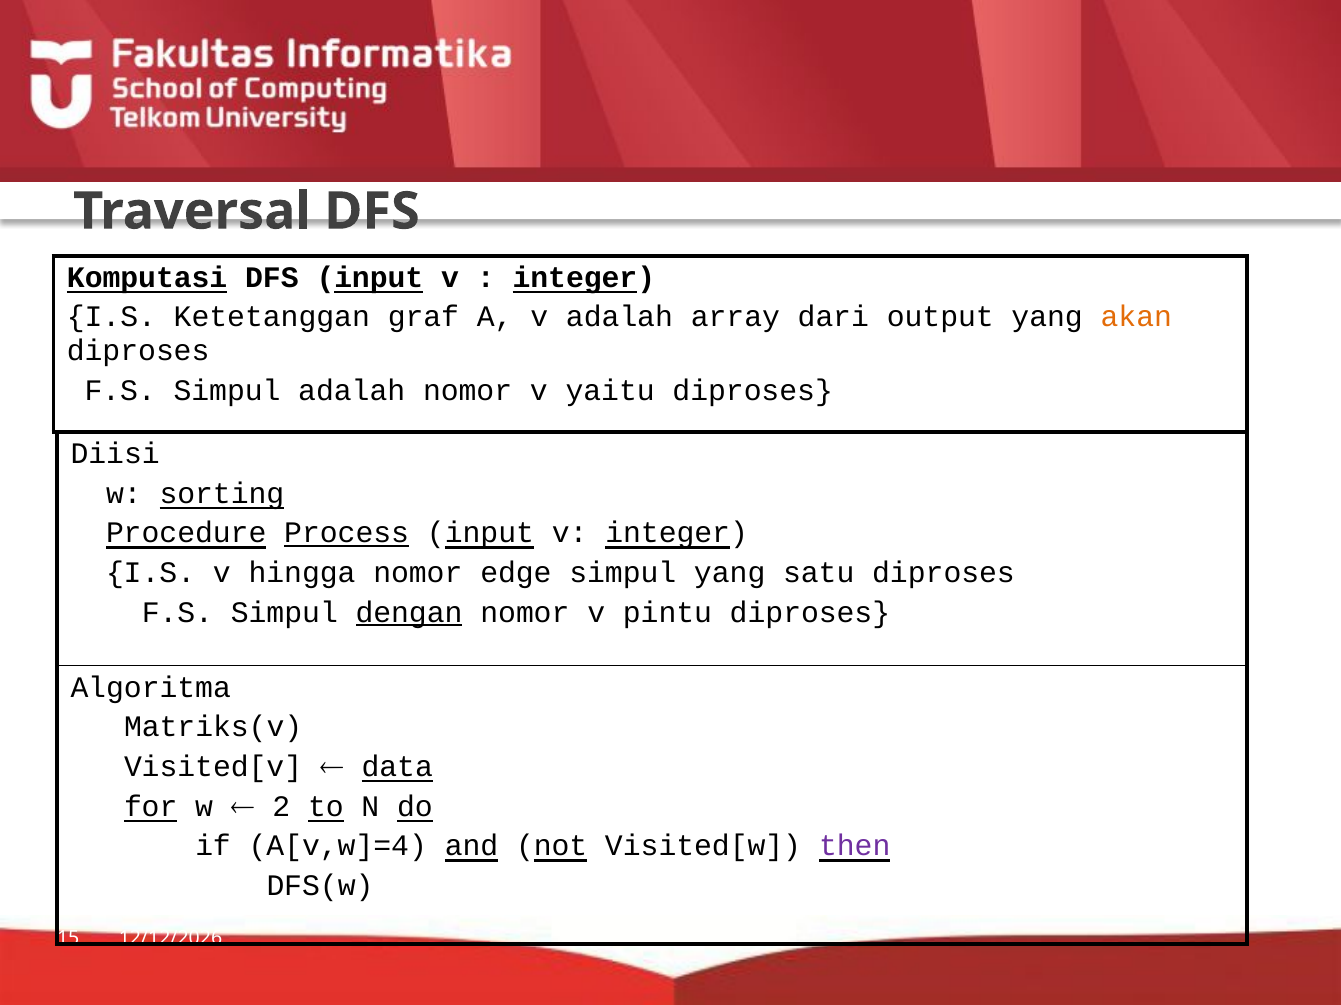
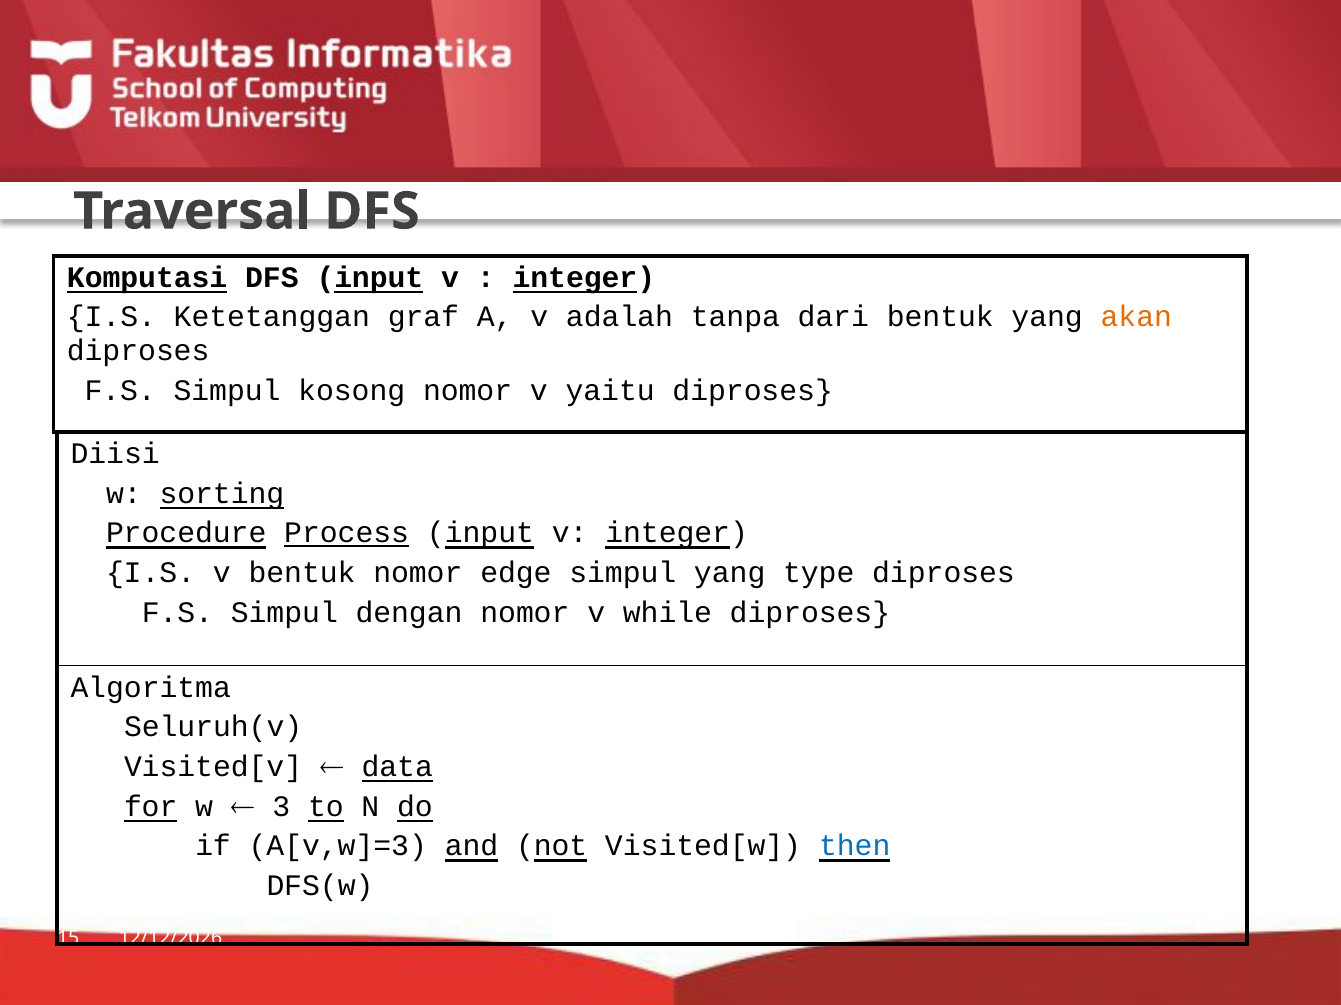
array: array -> tanpa
dari output: output -> bentuk
Simpul adalah: adalah -> kosong
v hingga: hingga -> bentuk
satu: satu -> type
dengan underline: present -> none
pintu: pintu -> while
Matriks(v: Matriks(v -> Seluruh(v
2: 2 -> 3
A[v,w]=4: A[v,w]=4 -> A[v,w]=3
then colour: purple -> blue
